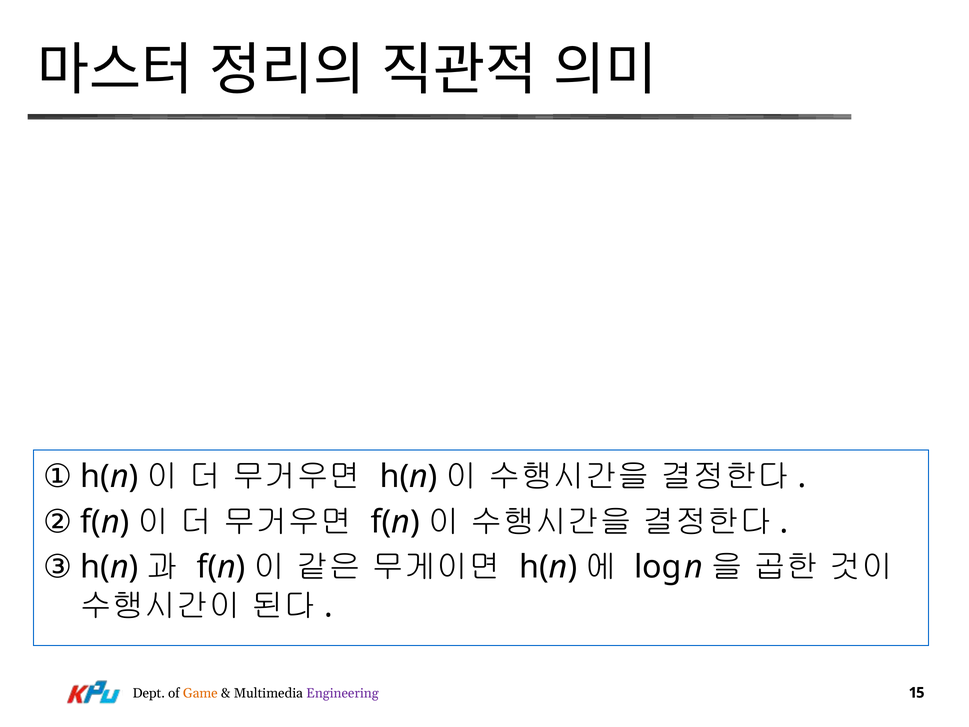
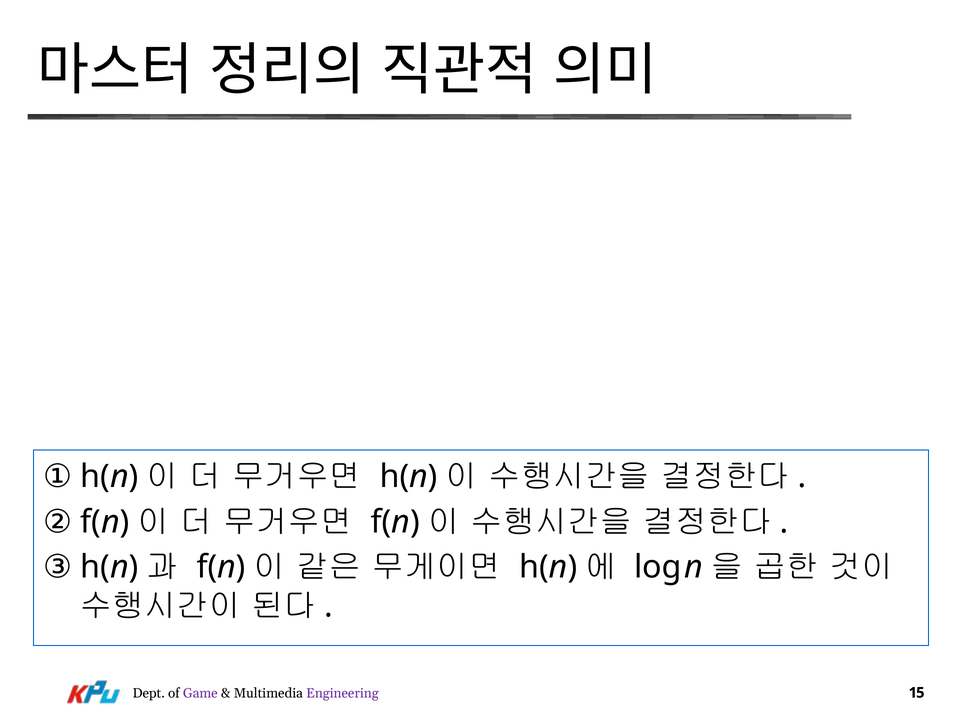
Game colour: orange -> purple
